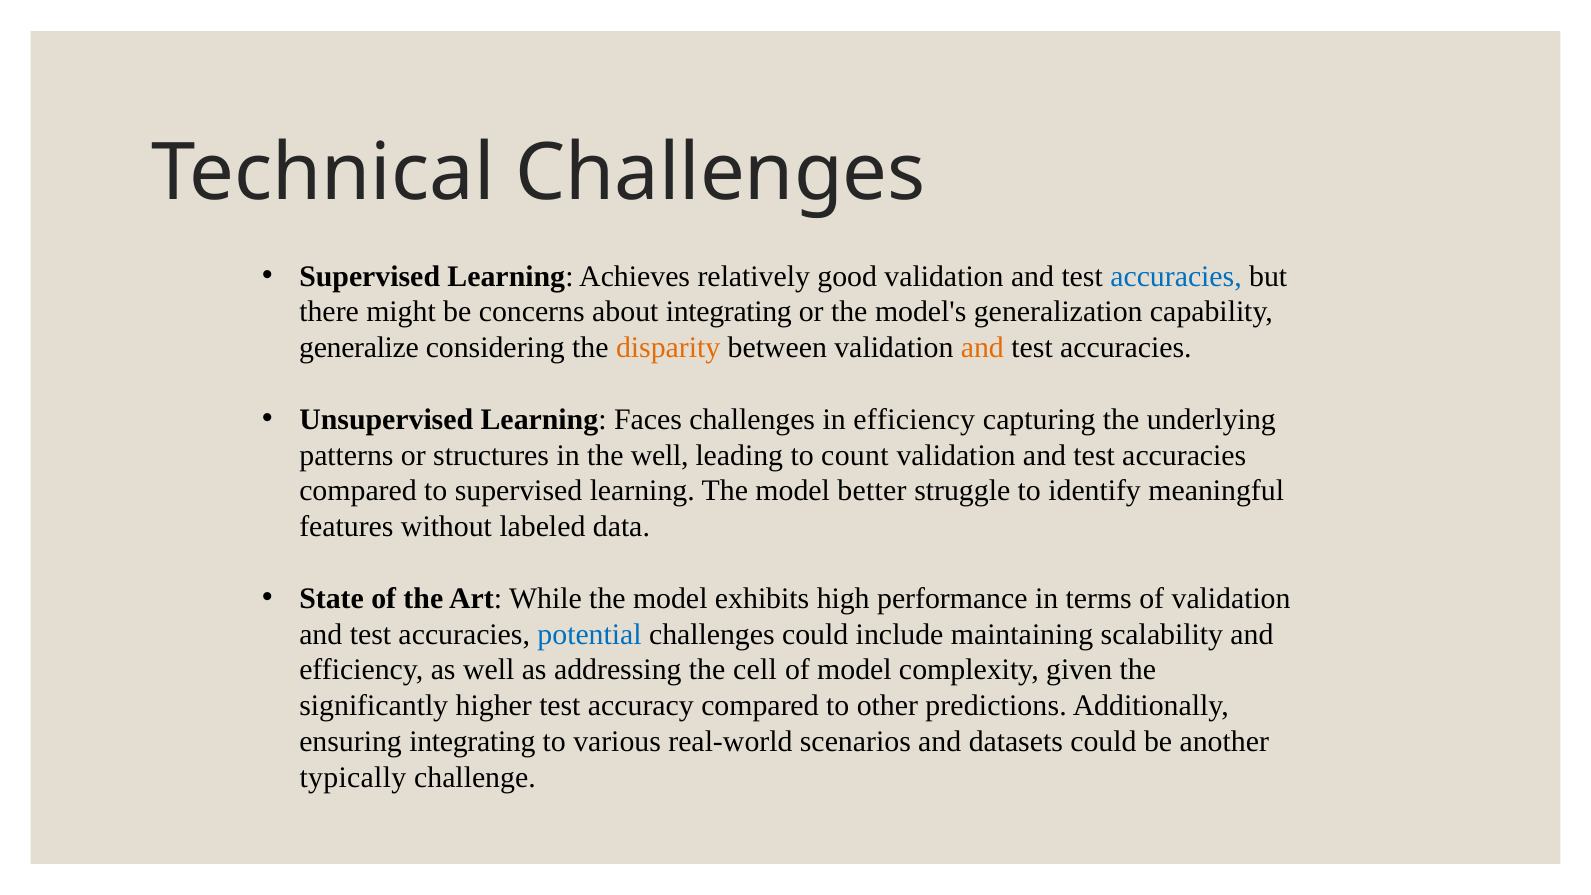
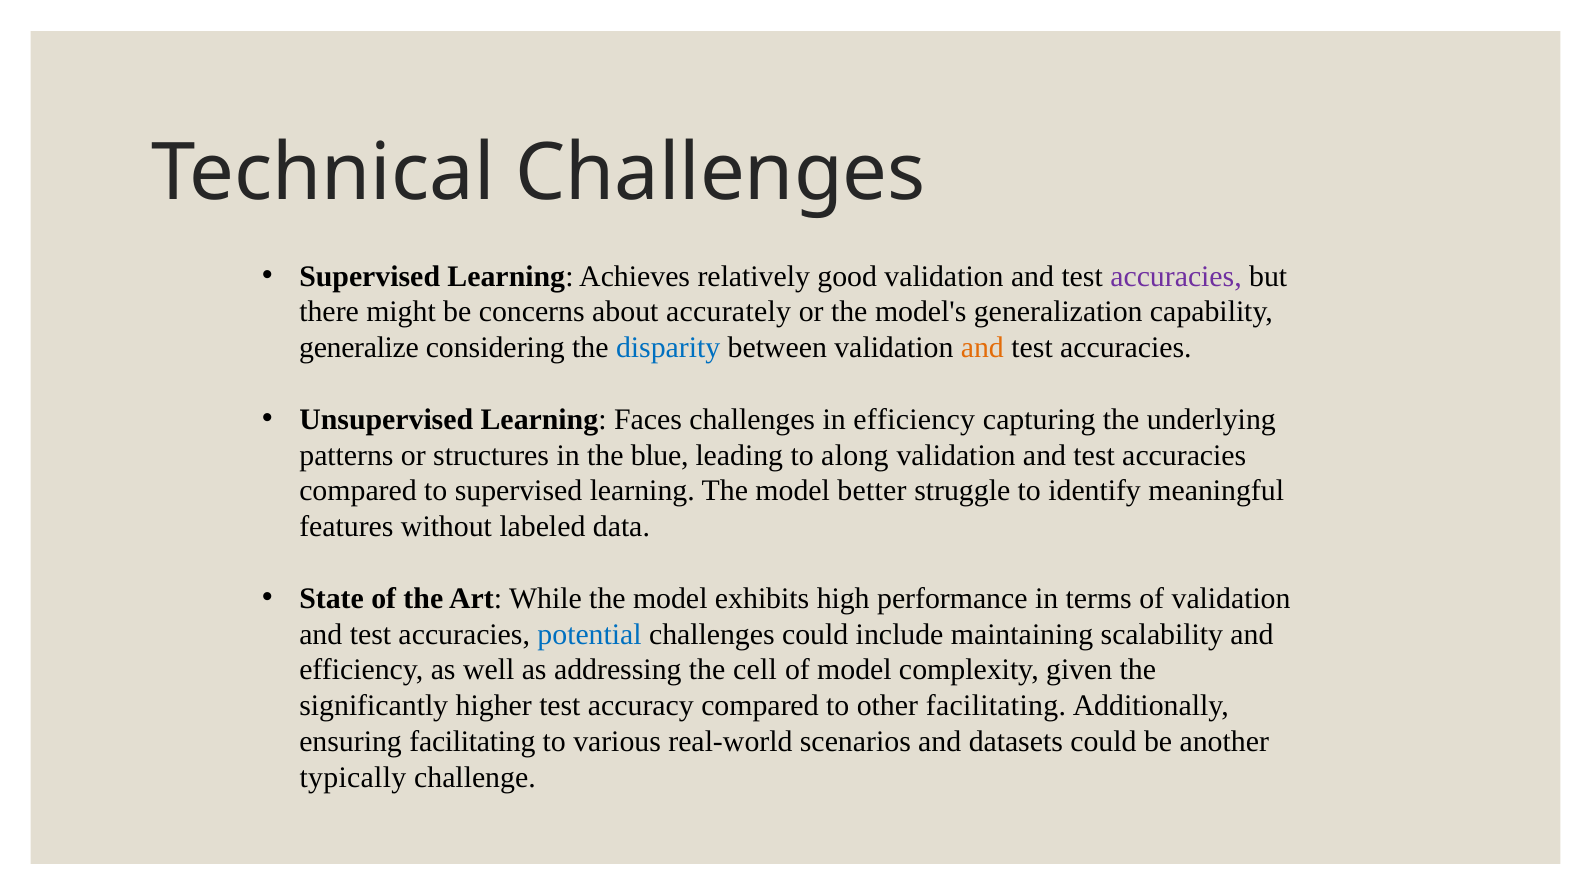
accuracies at (1176, 276) colour: blue -> purple
about integrating: integrating -> accurately
disparity colour: orange -> blue
the well: well -> blue
count: count -> along
other predictions: predictions -> facilitating
ensuring integrating: integrating -> facilitating
